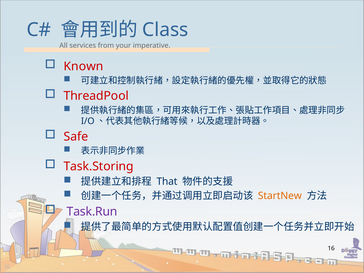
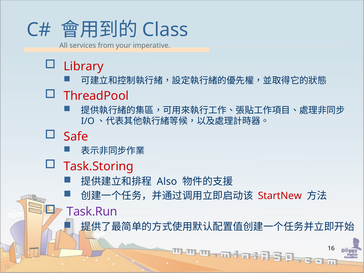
Known: Known -> Library
That: That -> Also
StartNew colour: orange -> red
